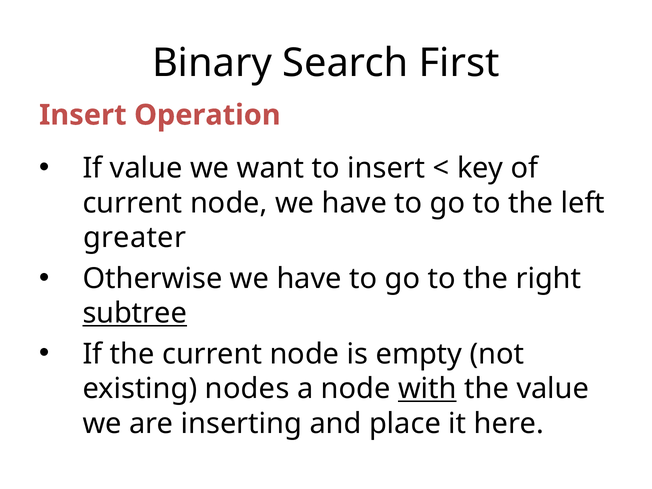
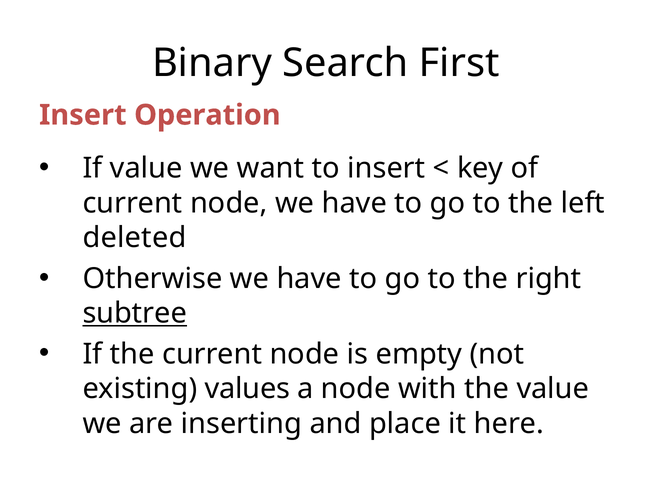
greater: greater -> deleted
nodes: nodes -> values
with underline: present -> none
